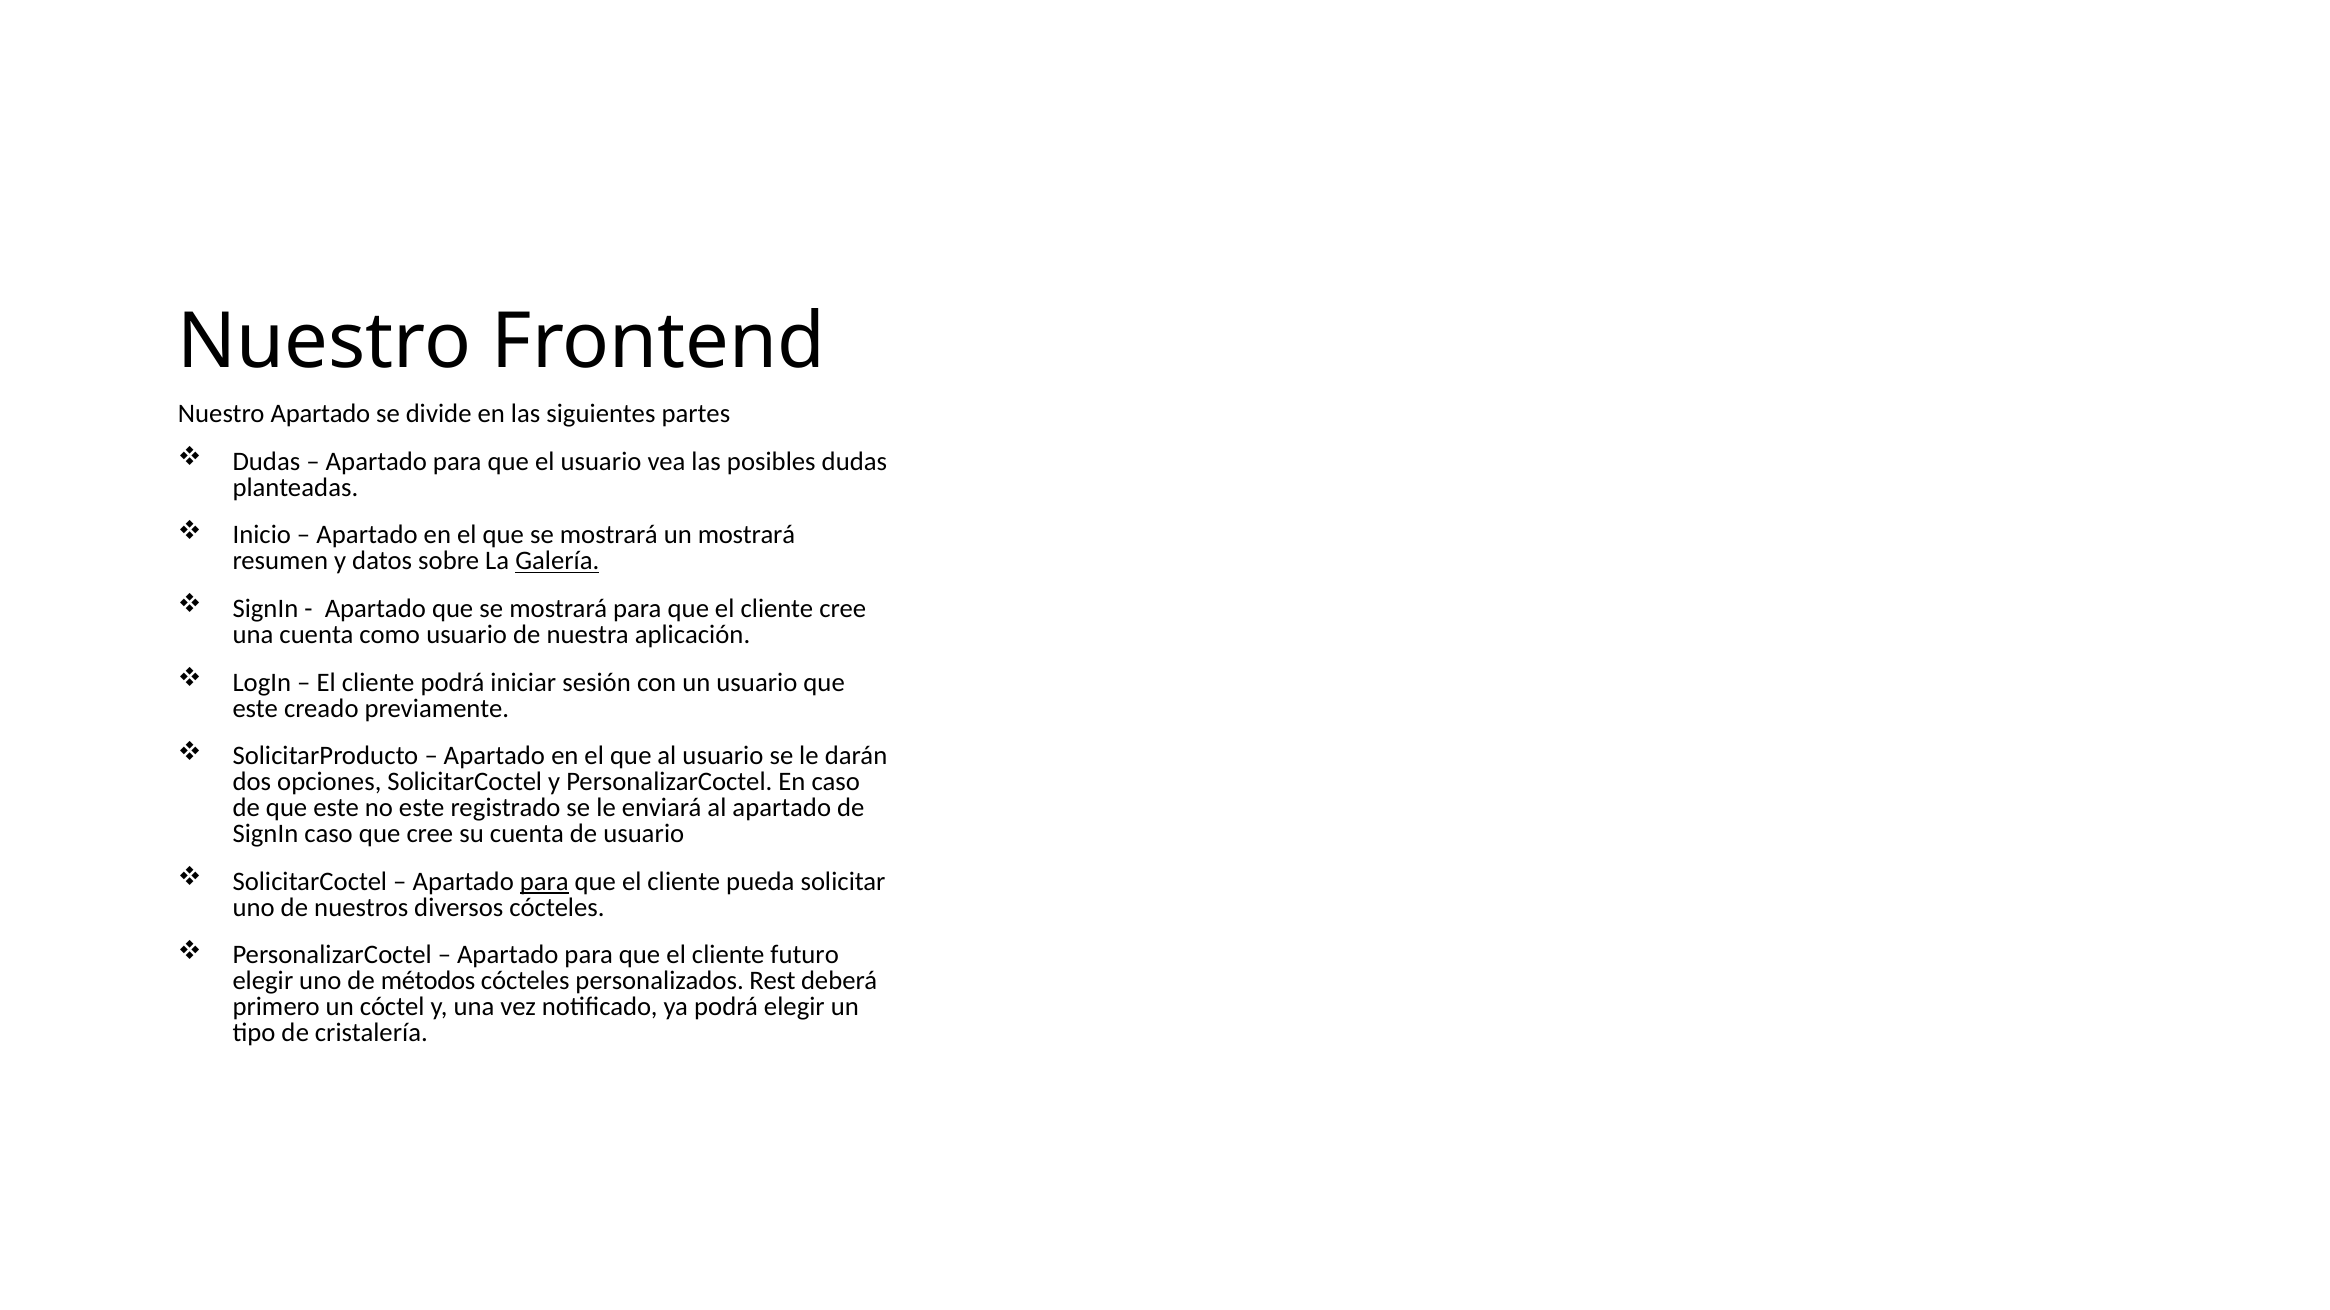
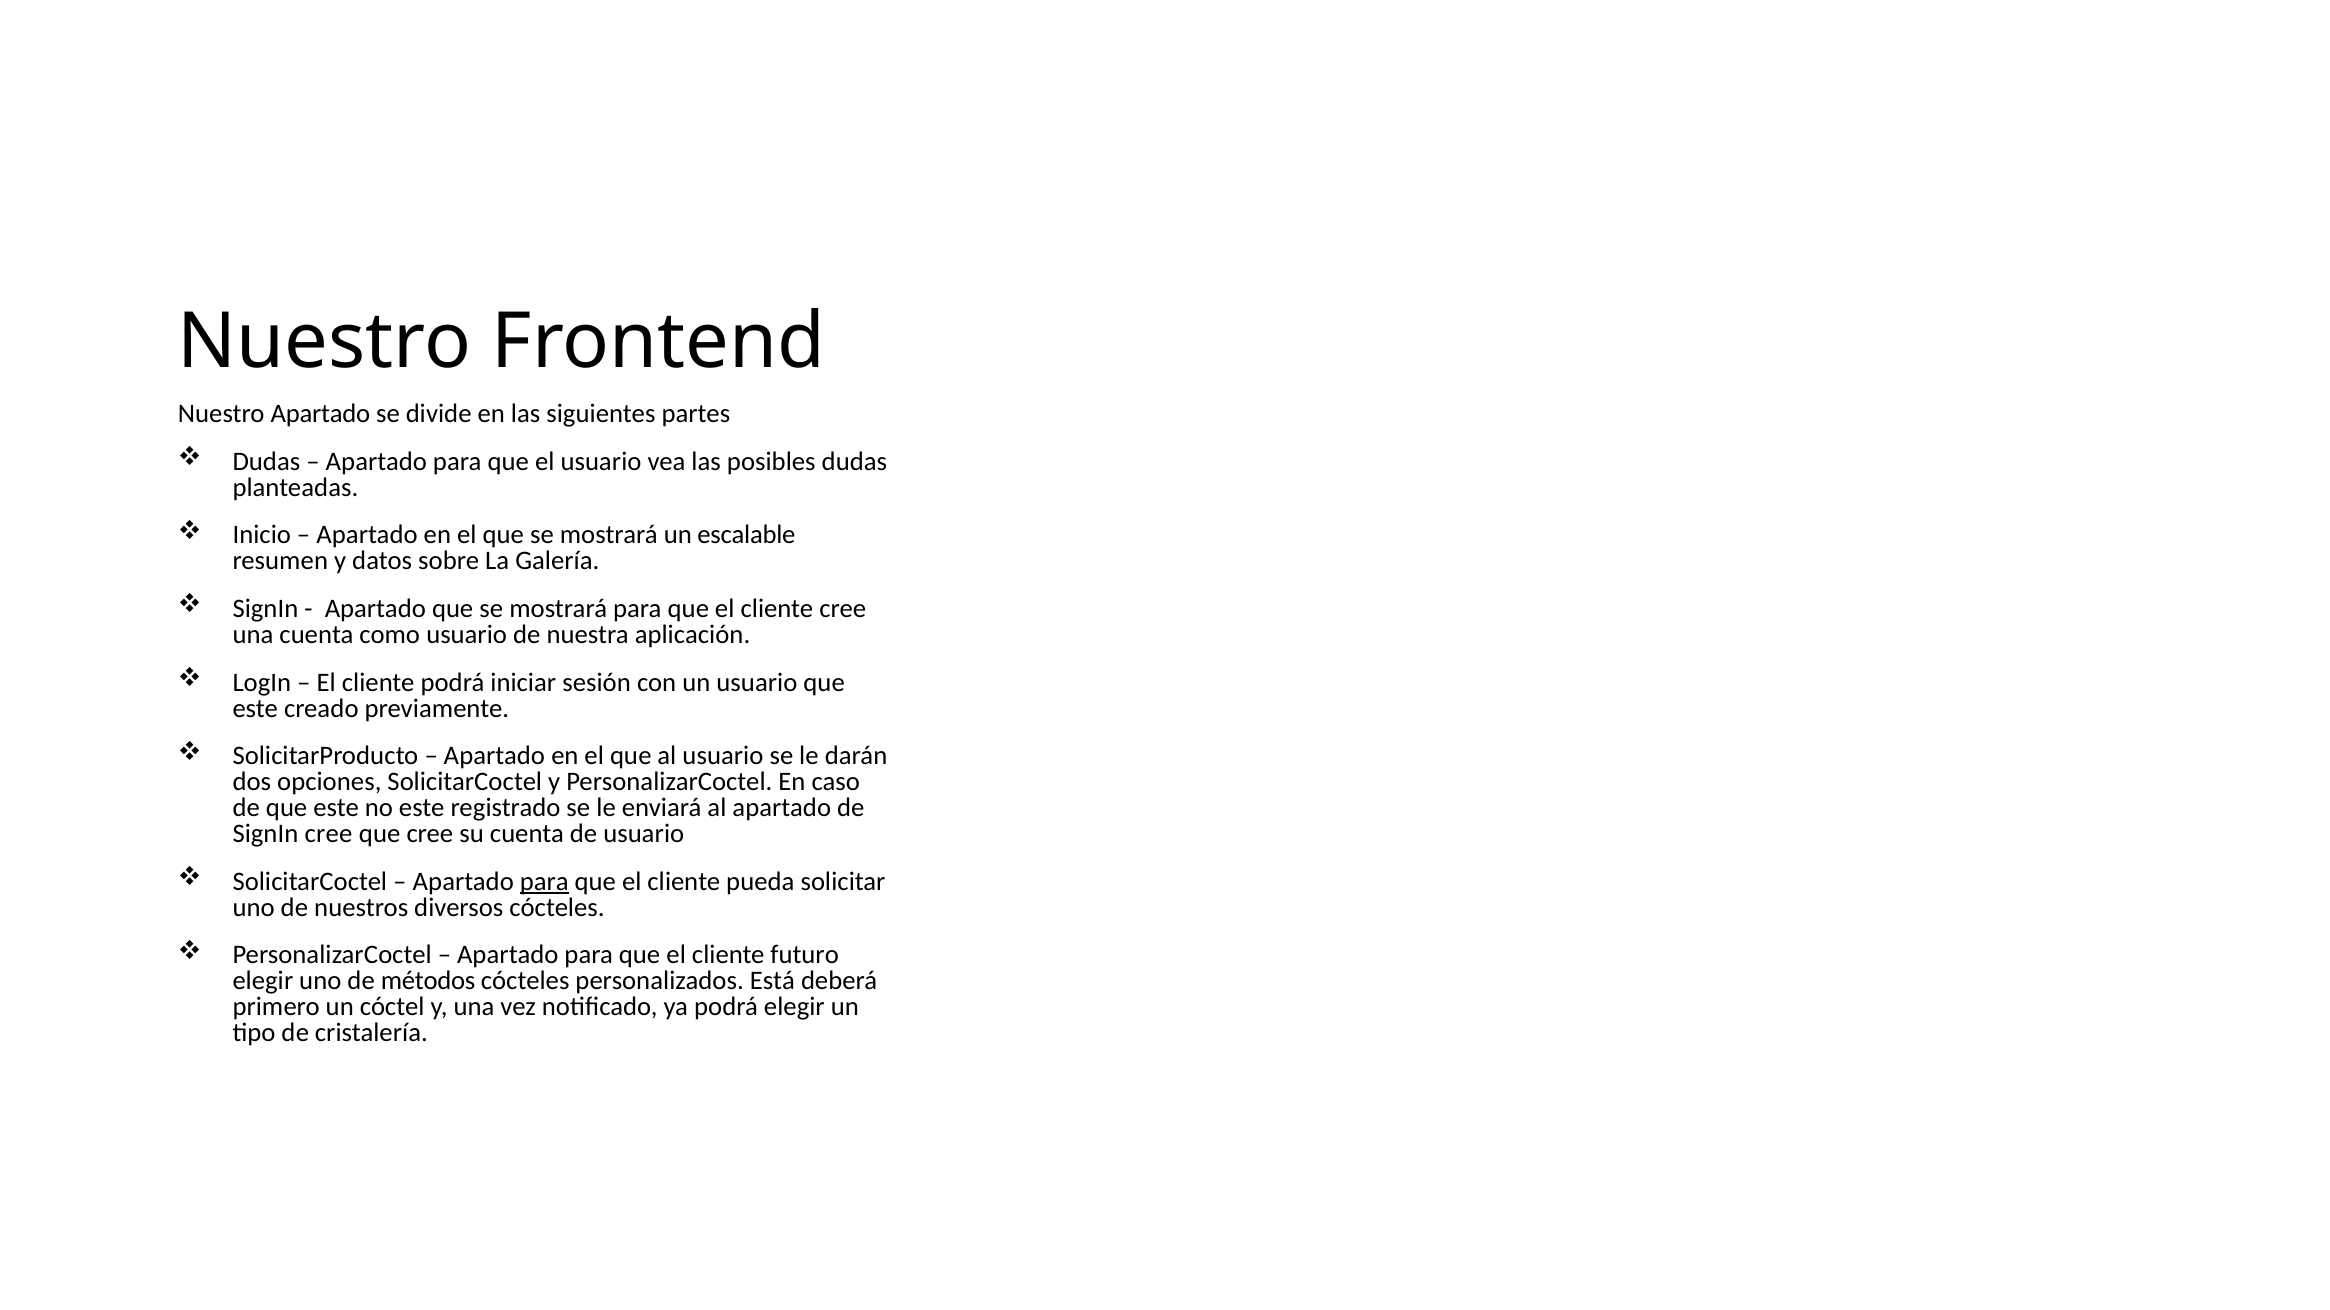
un mostrará: mostrará -> escalable
Galería underline: present -> none
SignIn caso: caso -> cree
Rest: Rest -> Está
